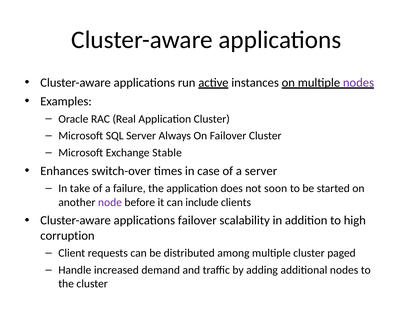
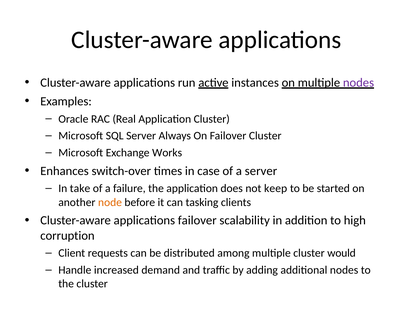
Stable: Stable -> Works
soon: soon -> keep
node colour: purple -> orange
include: include -> tasking
paged: paged -> would
